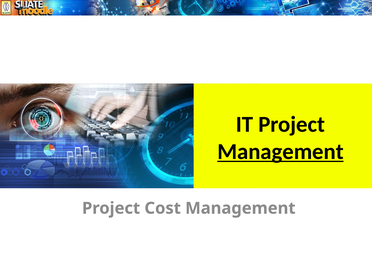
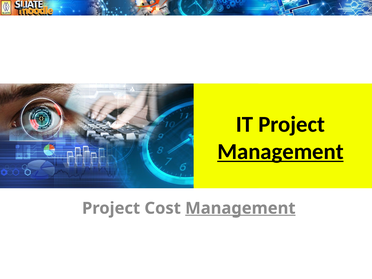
Management at (240, 208) underline: none -> present
